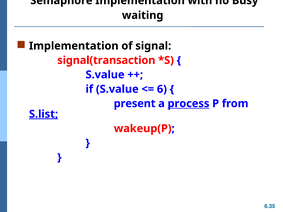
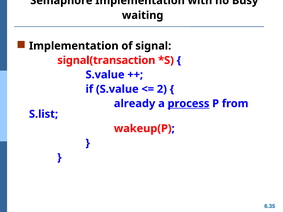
6: 6 -> 2
present: present -> already
S.list underline: present -> none
